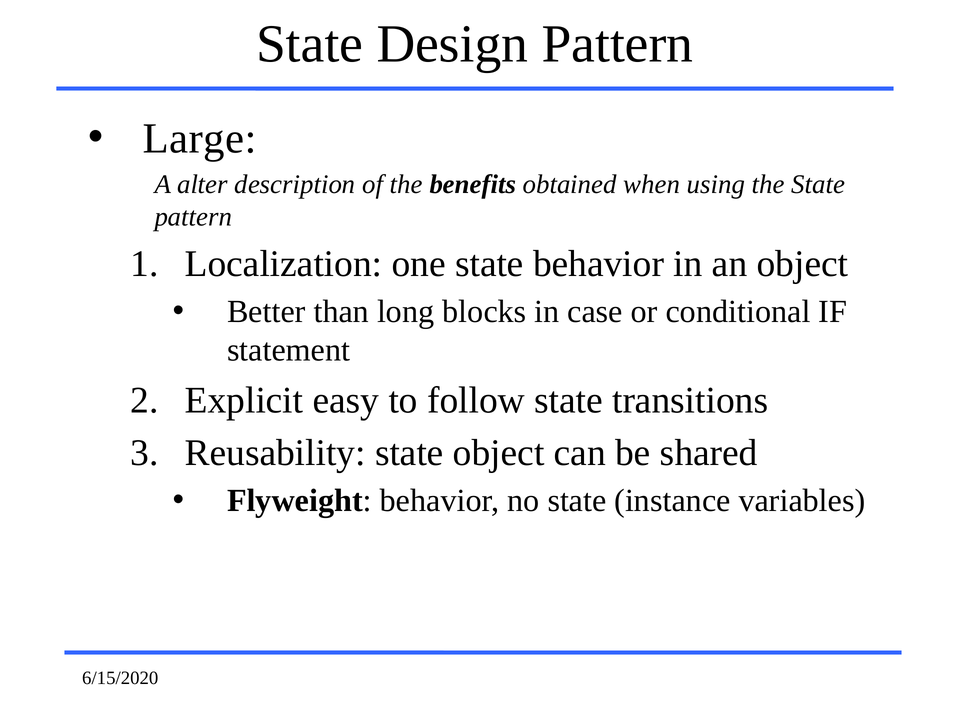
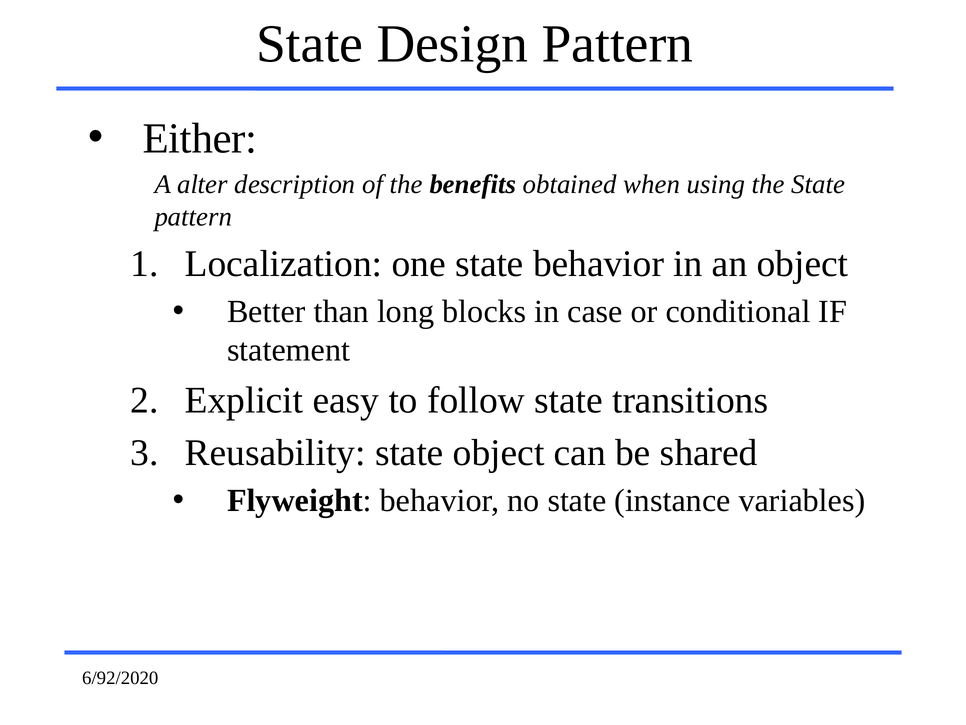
Large: Large -> Either
6/15/2020: 6/15/2020 -> 6/92/2020
